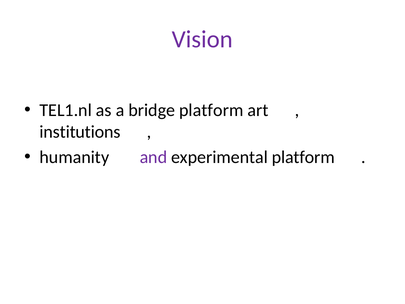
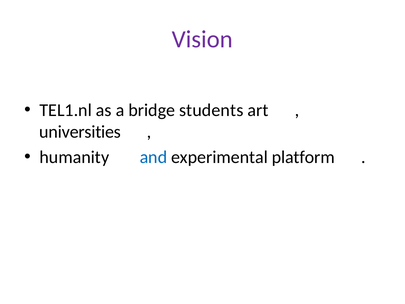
bridge platform: platform -> students
institutions: institutions -> universities
and colour: purple -> blue
